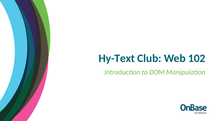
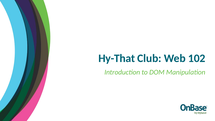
Hy-Text: Hy-Text -> Hy-That
